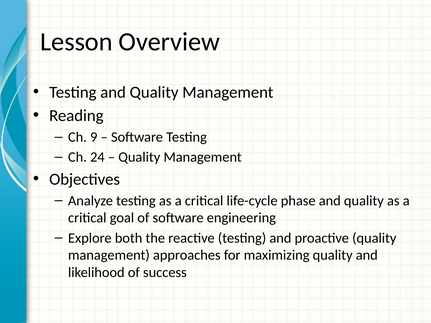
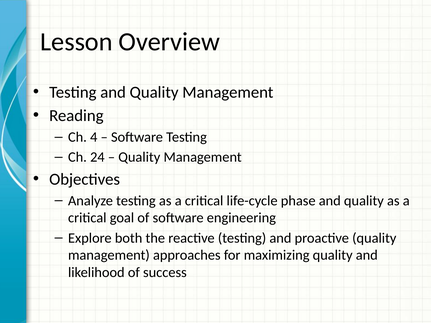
9: 9 -> 4
